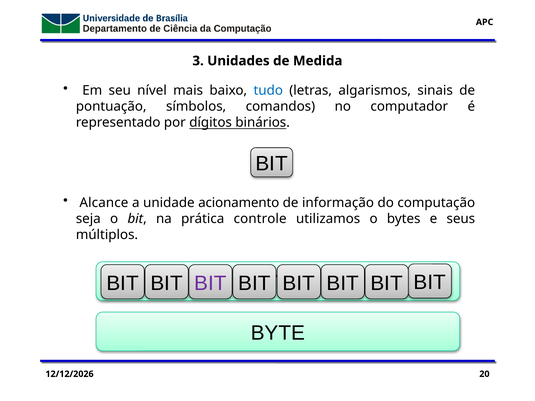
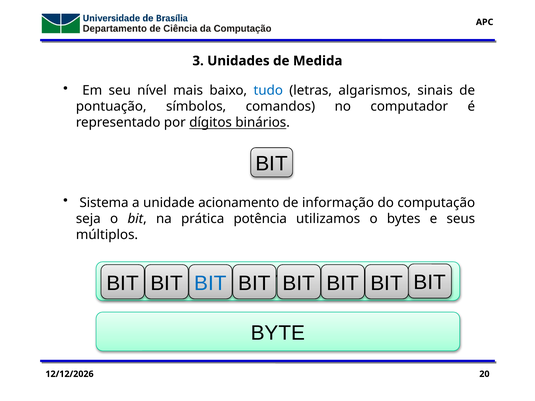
Alcance: Alcance -> Sistema
controle: controle -> potência
BIT at (210, 283) colour: purple -> blue
